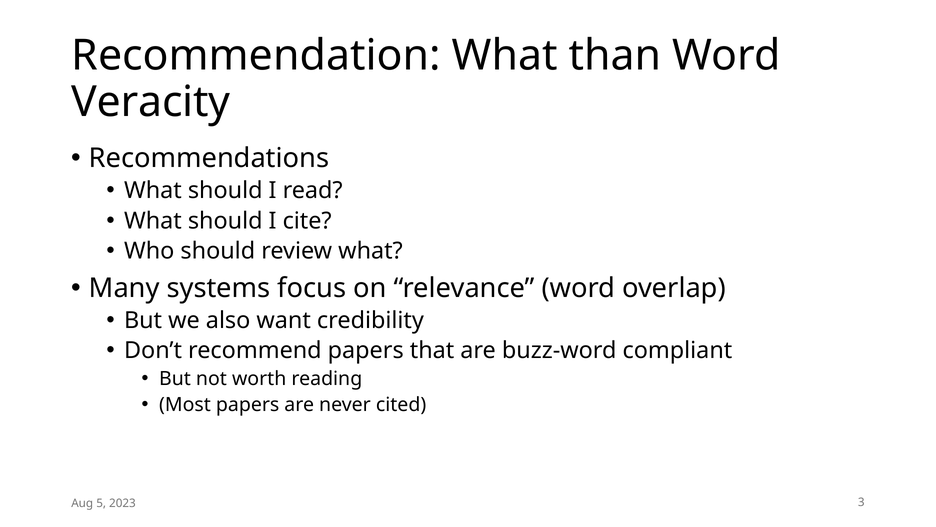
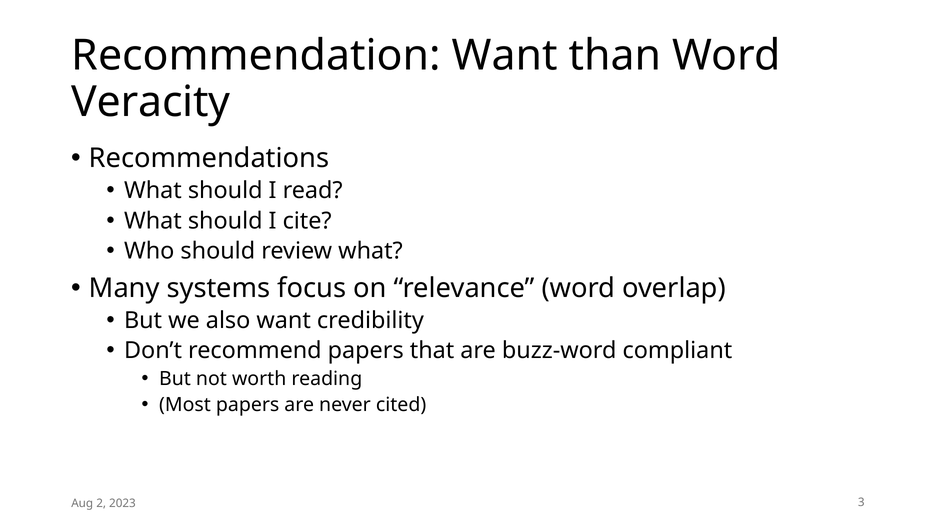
Recommendation What: What -> Want
5: 5 -> 2
